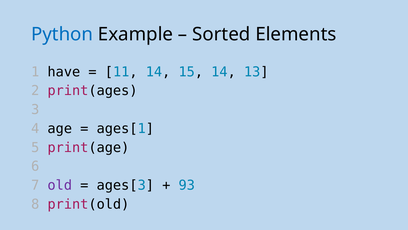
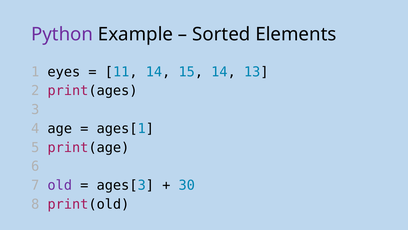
Python colour: blue -> purple
have: have -> eyes
93: 93 -> 30
